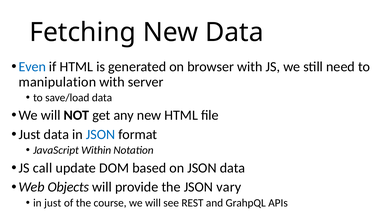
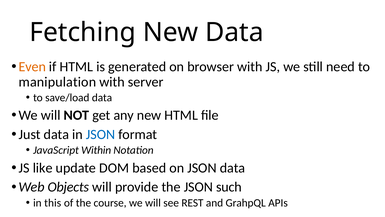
Even colour: blue -> orange
call: call -> like
vary: vary -> such
in just: just -> this
